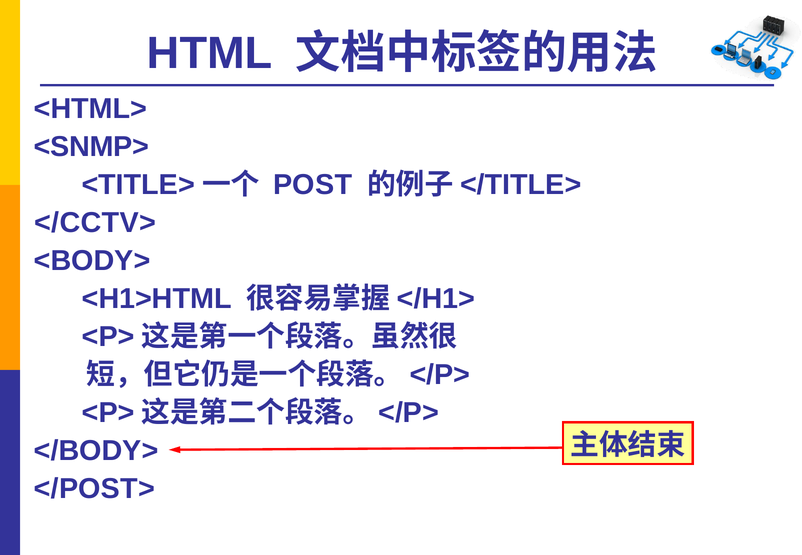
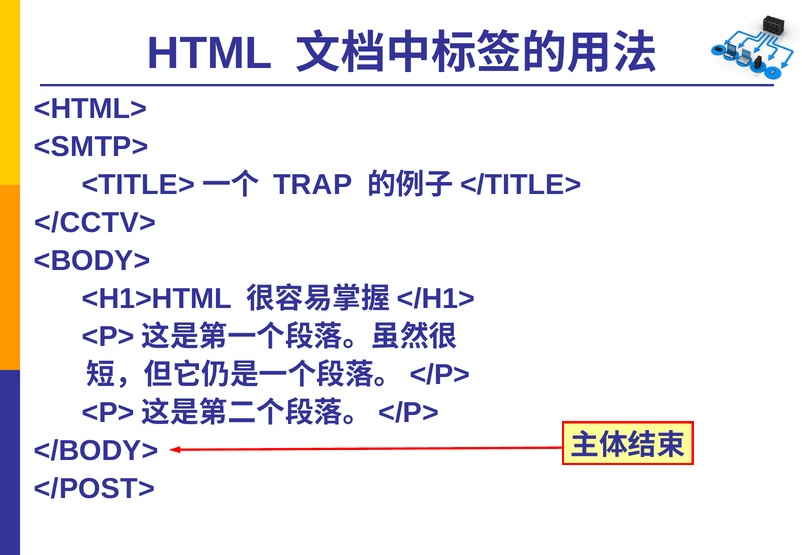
<SNMP>: <SNMP> -> <SMTP>
POST: POST -> TRAP
